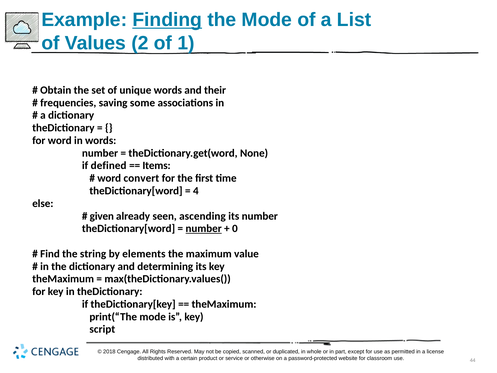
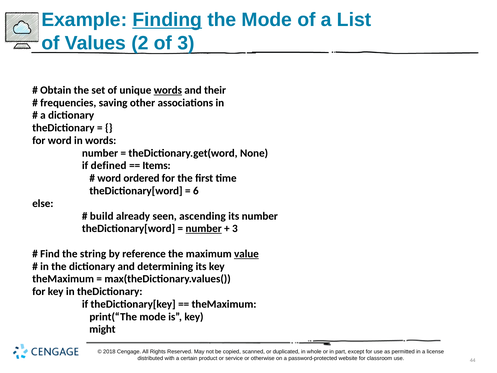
of 1: 1 -> 3
words at (168, 90) underline: none -> present
some: some -> other
convert: convert -> ordered
4: 4 -> 6
given: given -> build
0 at (235, 228): 0 -> 3
elements: elements -> reference
value underline: none -> present
script: script -> might
